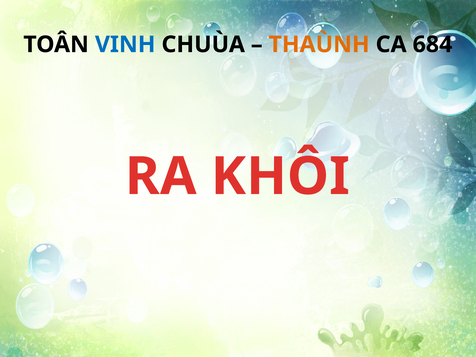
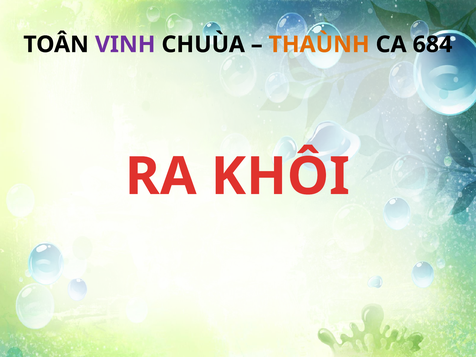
VINH colour: blue -> purple
